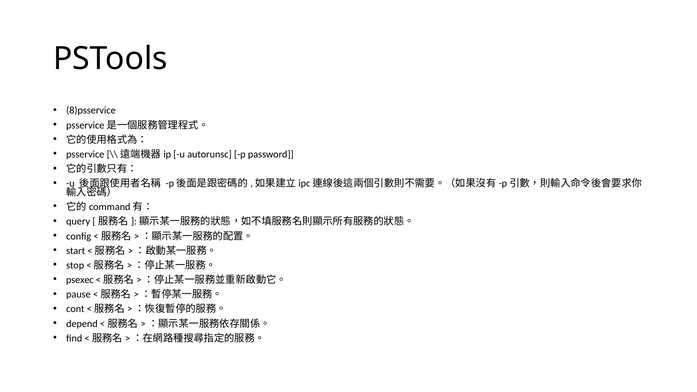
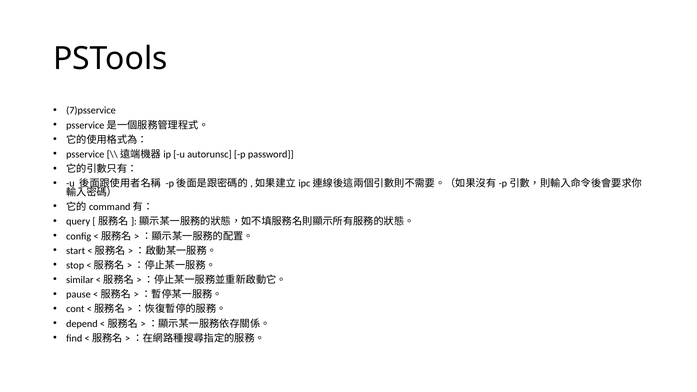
8)psservice: 8)psservice -> 7)psservice
psexec: psexec -> similar
